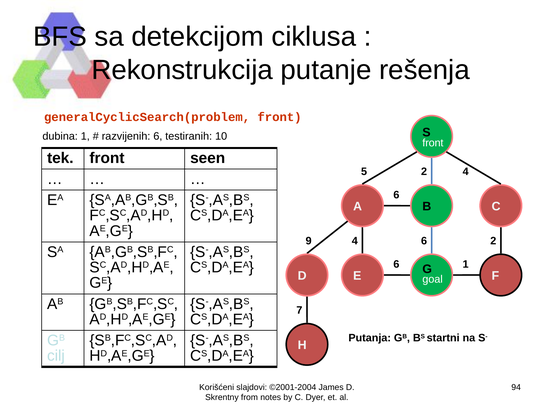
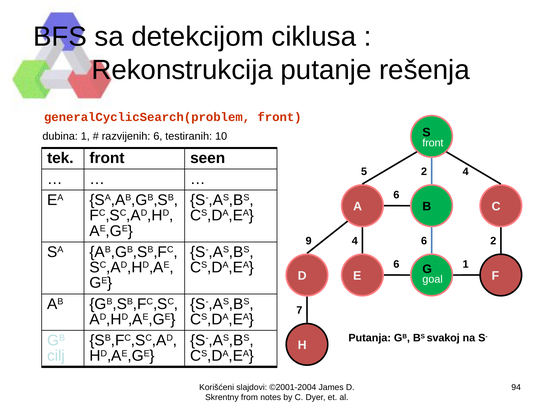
startni: startni -> svakoj
